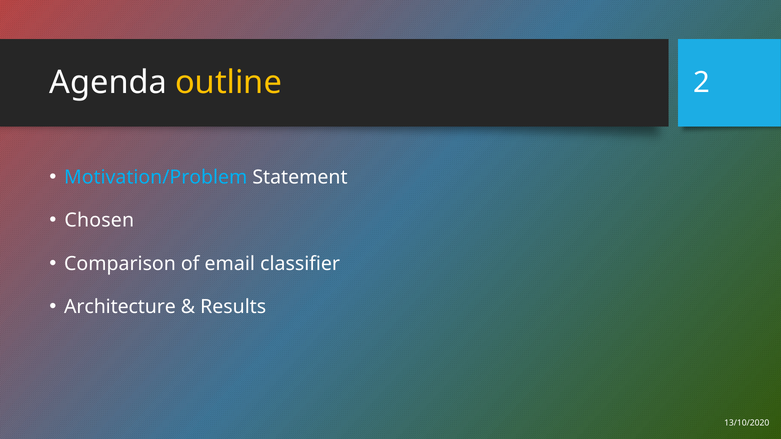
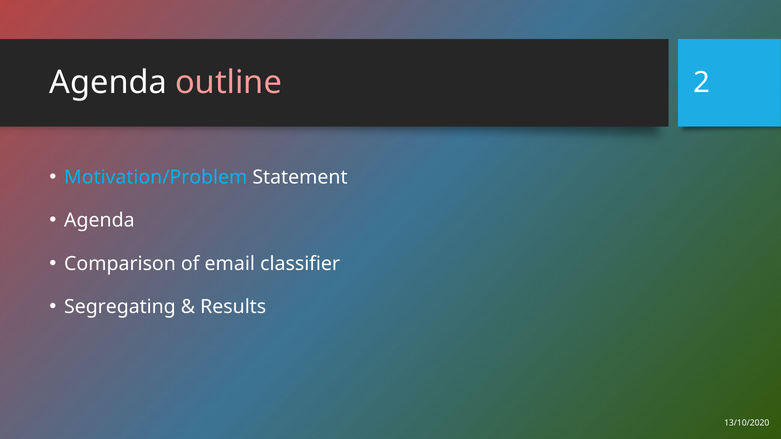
outline colour: yellow -> pink
Chosen at (99, 221): Chosen -> Agenda
Architecture: Architecture -> Segregating
